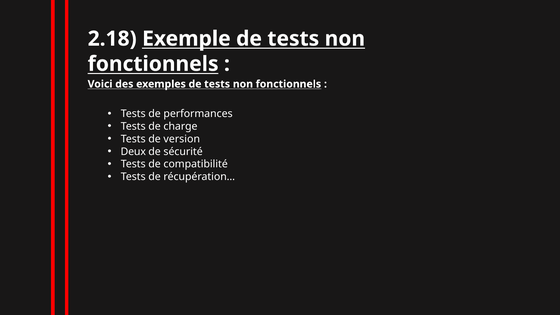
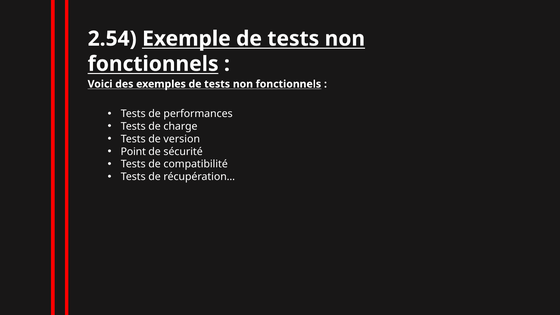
2.18: 2.18 -> 2.54
Deux: Deux -> Point
